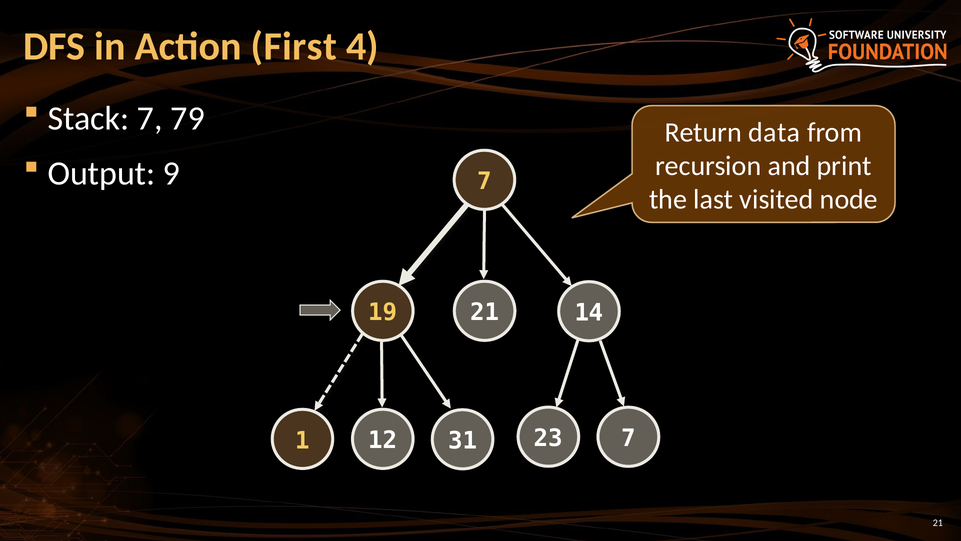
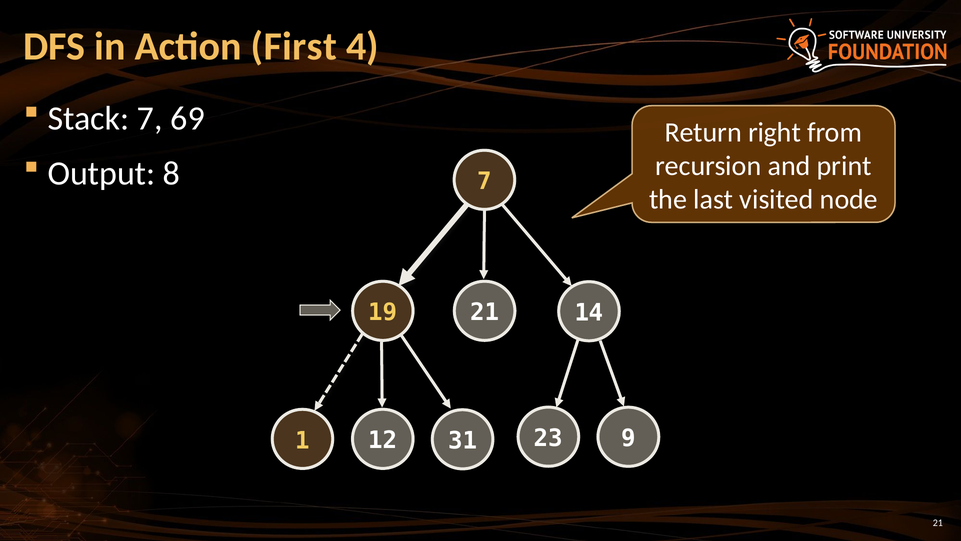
79: 79 -> 69
data: data -> right
9: 9 -> 8
23 7: 7 -> 9
